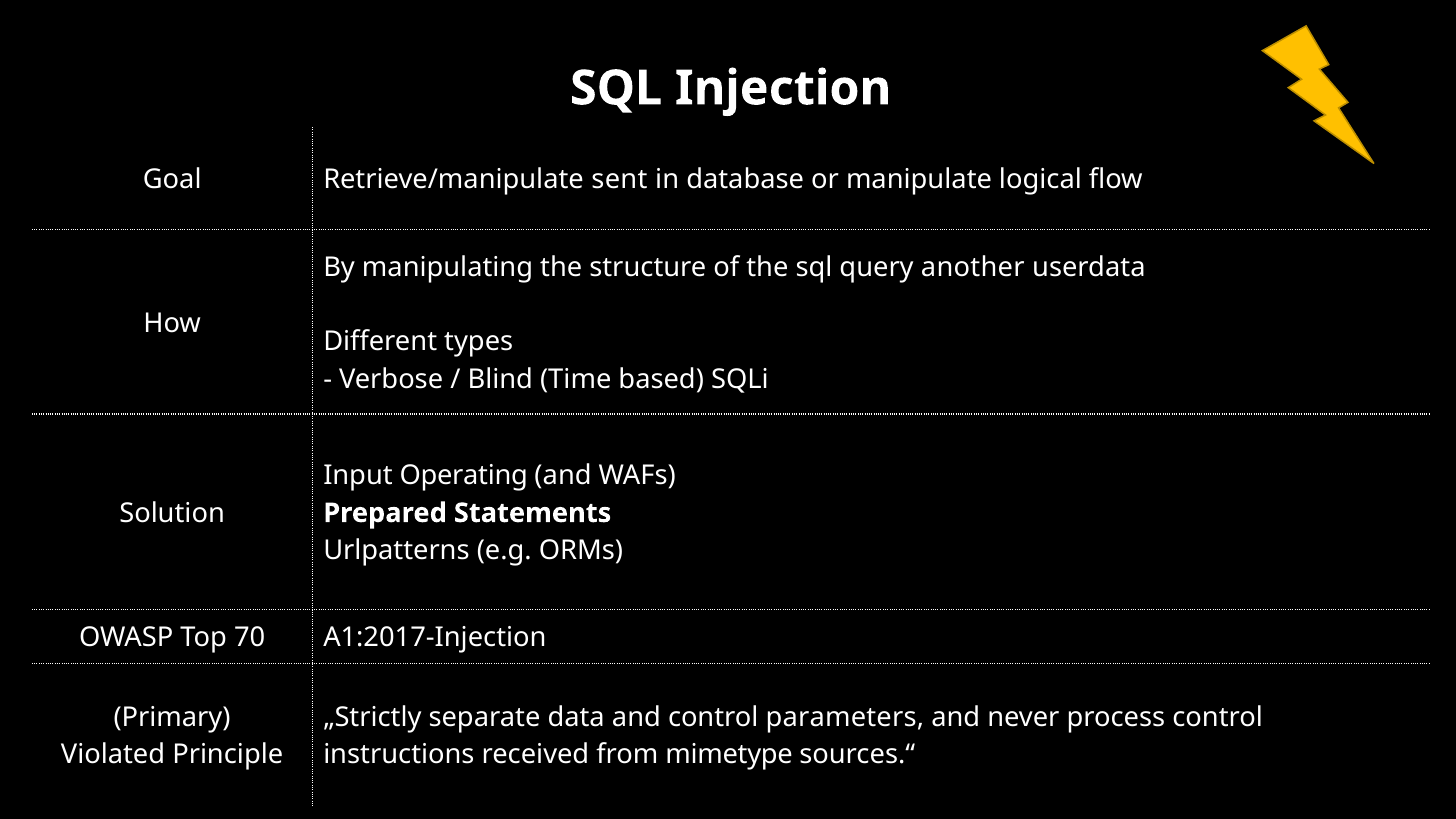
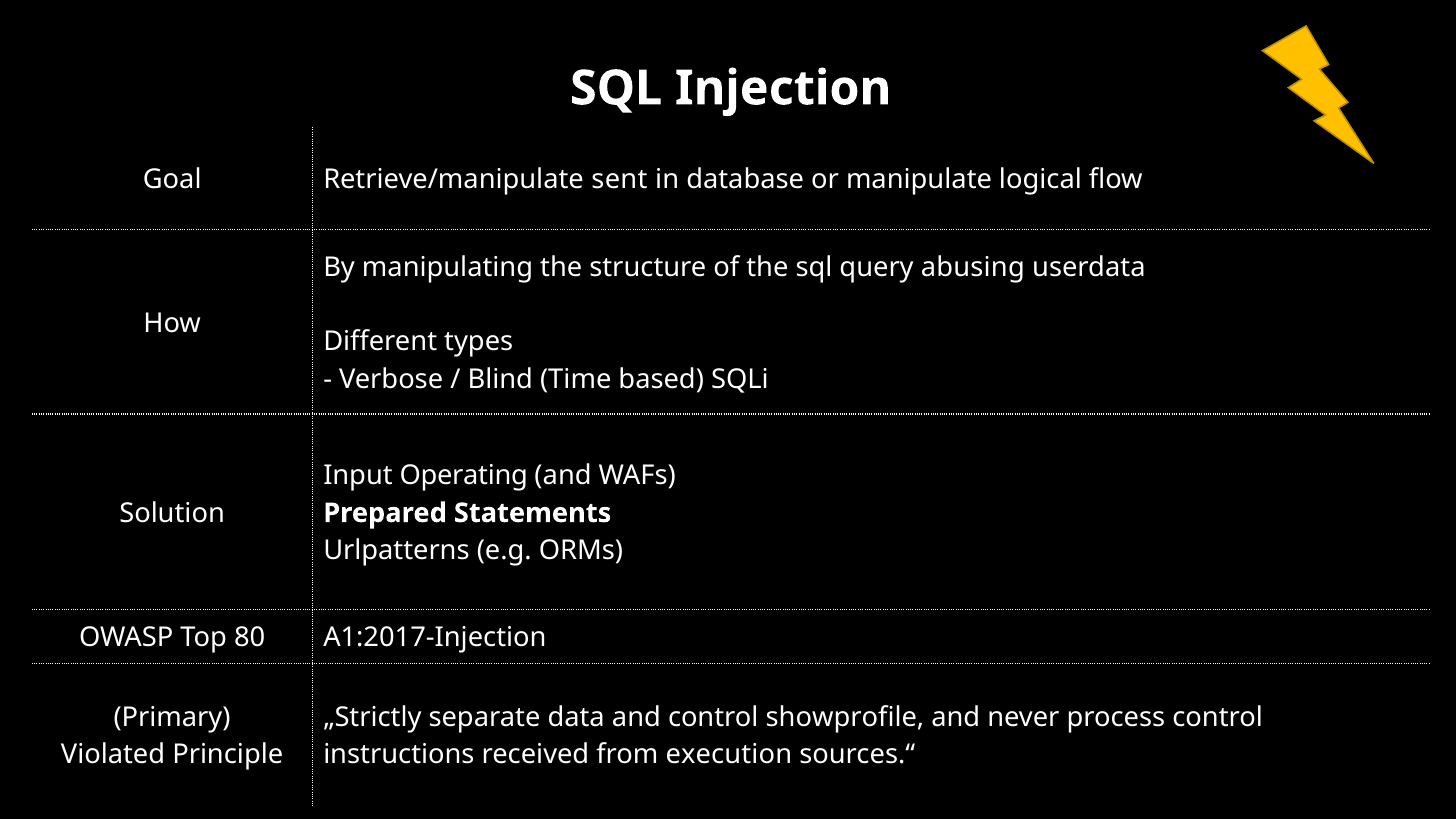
another: another -> abusing
70: 70 -> 80
parameters: parameters -> showprofile
mimetype: mimetype -> execution
